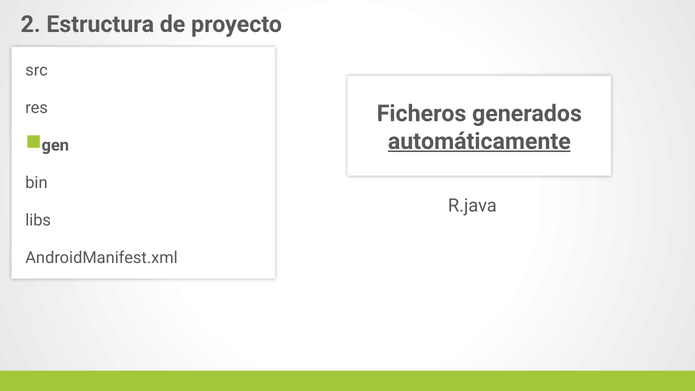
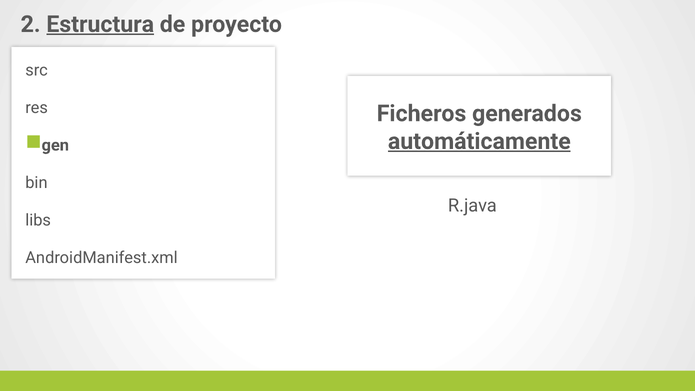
Estructura underline: none -> present
